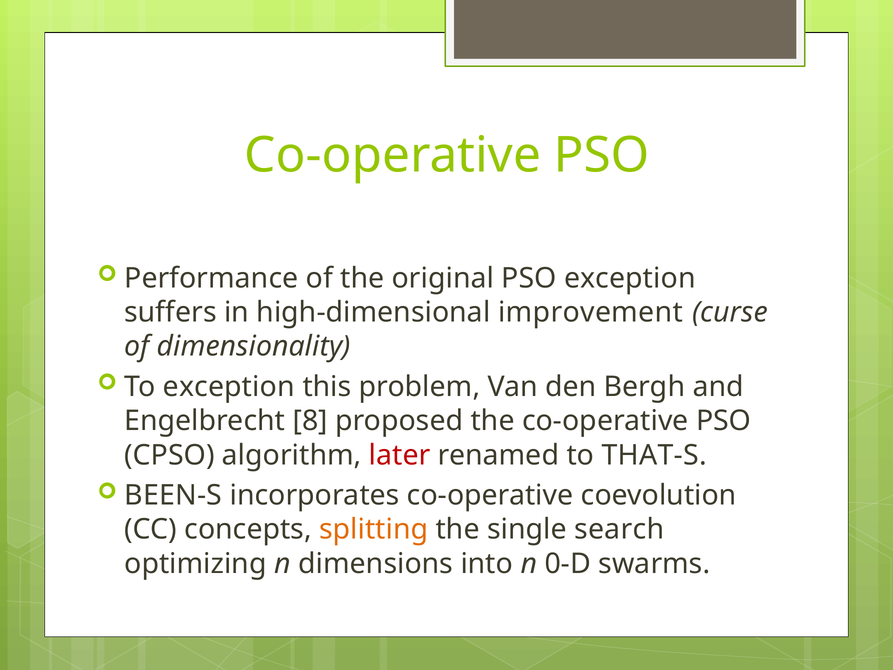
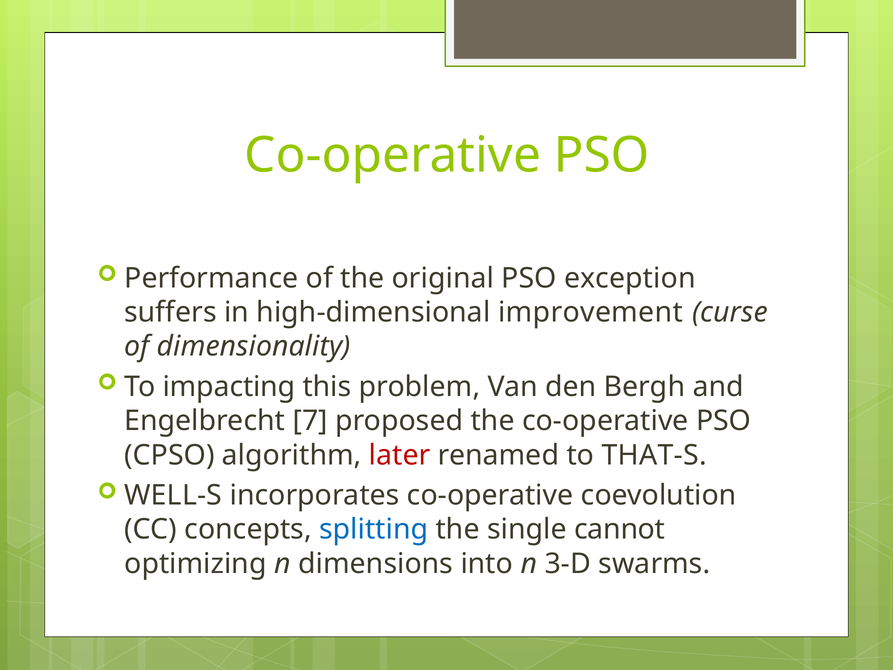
To exception: exception -> impacting
8: 8 -> 7
BEEN-S: BEEN-S -> WELL-S
splitting colour: orange -> blue
search: search -> cannot
0-D: 0-D -> 3-D
